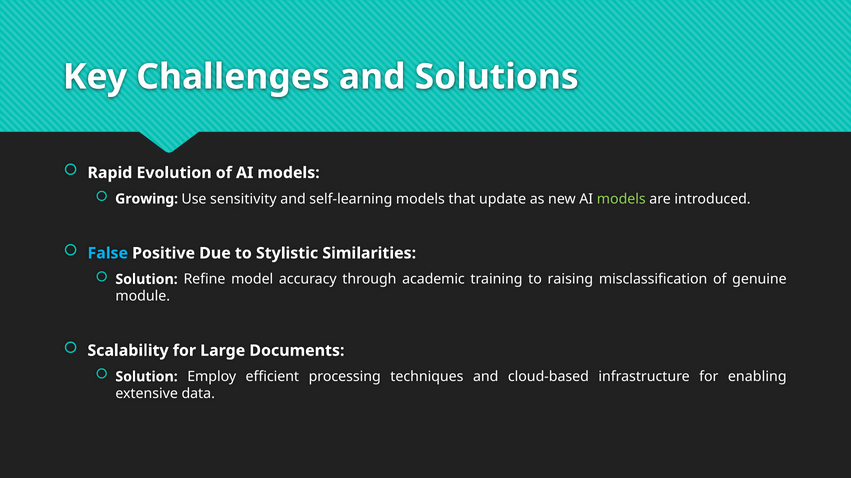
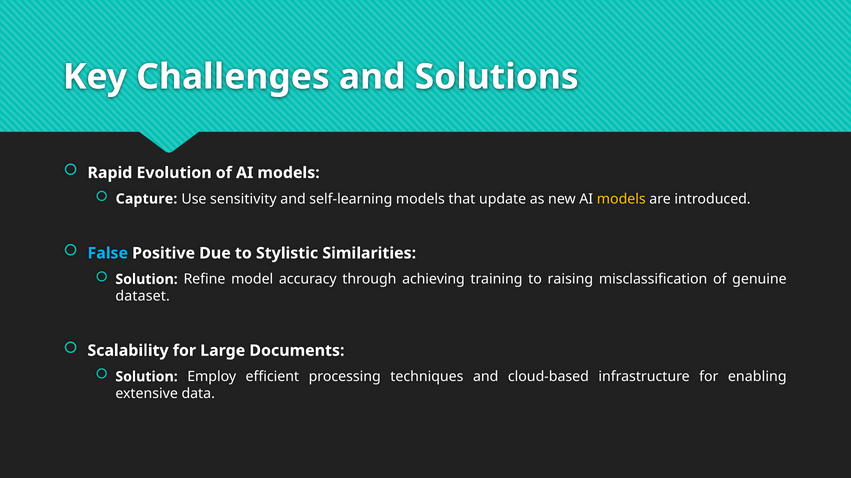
Growing: Growing -> Capture
models at (621, 199) colour: light green -> yellow
academic: academic -> achieving
module: module -> dataset
